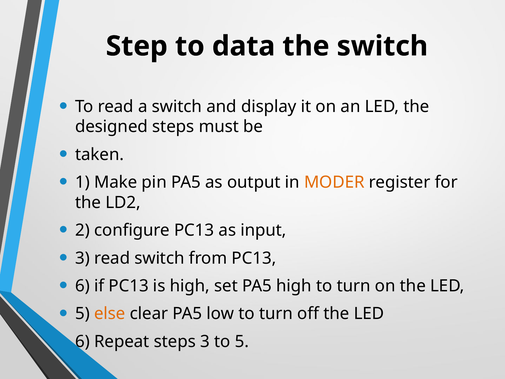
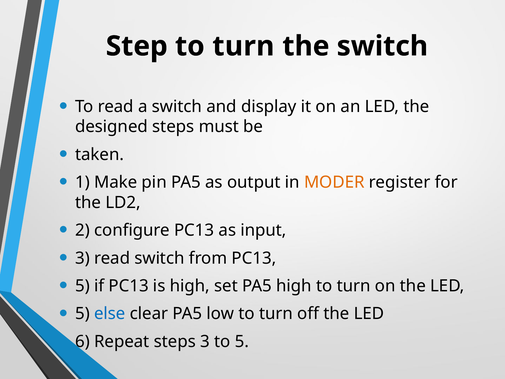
Step to data: data -> turn
6 at (82, 286): 6 -> 5
else colour: orange -> blue
